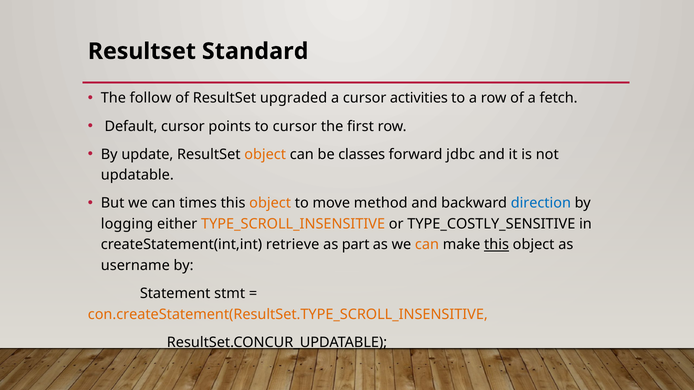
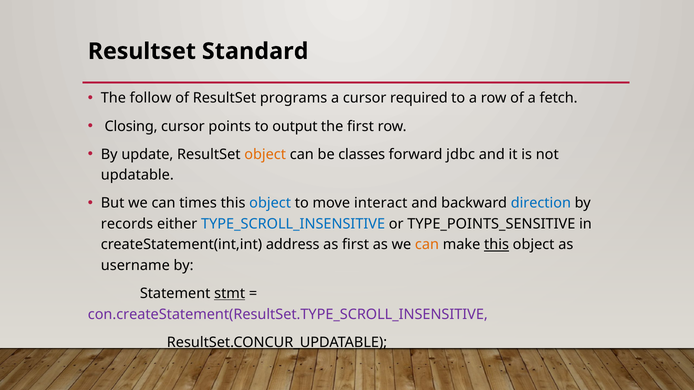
upgraded: upgraded -> programs
activities: activities -> required
Default: Default -> Closing
to cursor: cursor -> output
object at (270, 203) colour: orange -> blue
method: method -> interact
logging: logging -> records
TYPE_SCROLL_INSENSITIVE colour: orange -> blue
TYPE_COSTLY_SENSITIVE: TYPE_COSTLY_SENSITIVE -> TYPE_POINTS_SENSITIVE
retrieve: retrieve -> address
as part: part -> first
stmt underline: none -> present
con.createStatement(ResultSet.TYPE_SCROLL_INSENSITIVE colour: orange -> purple
